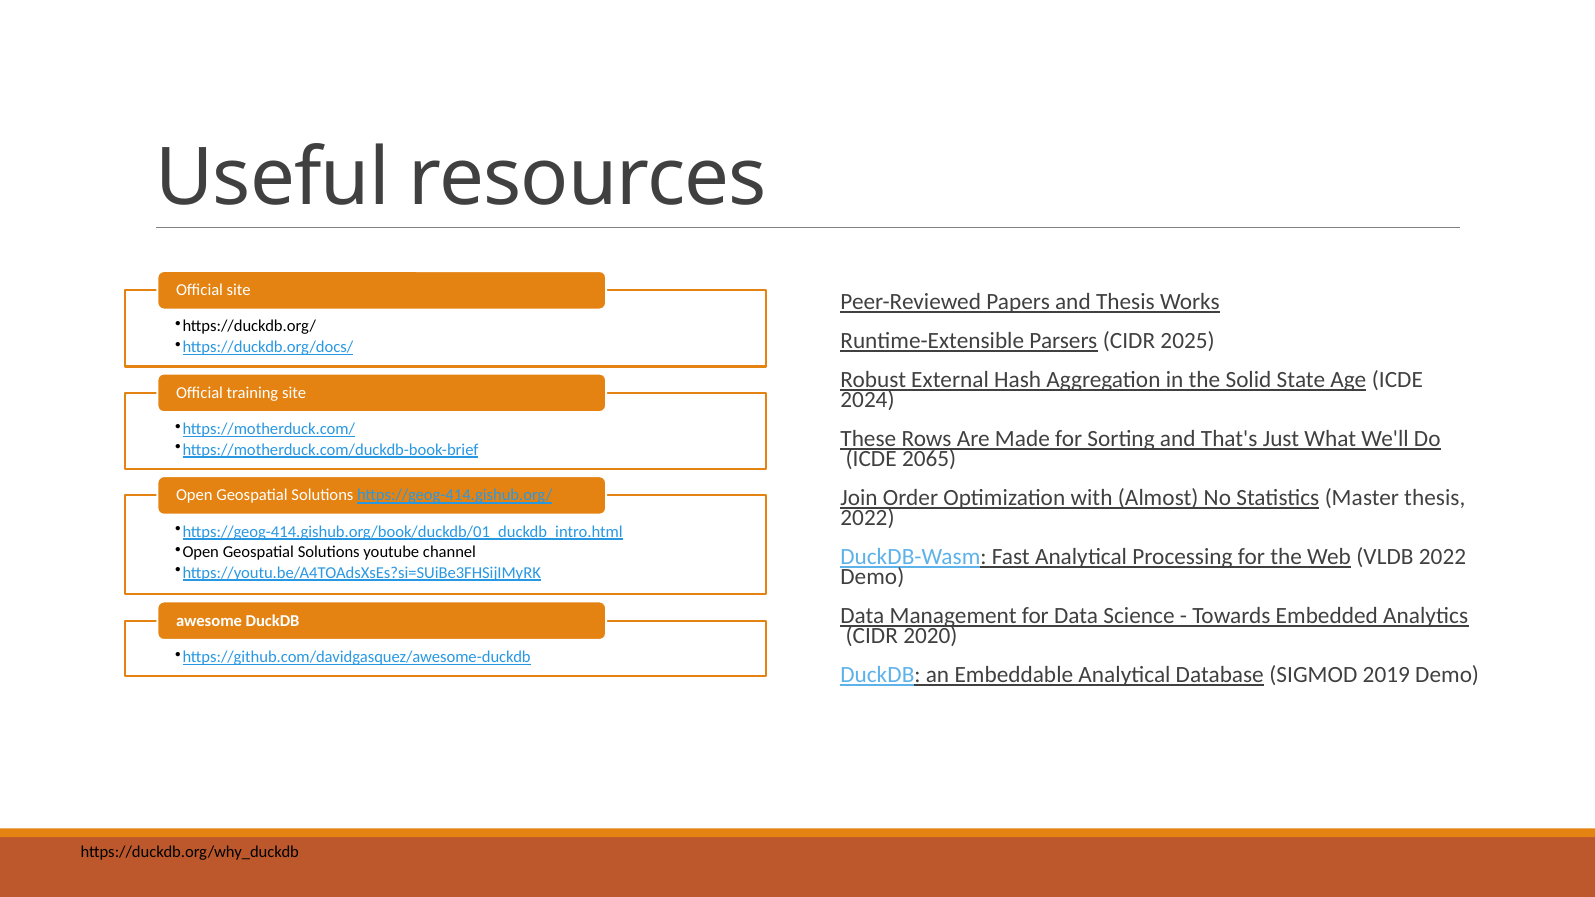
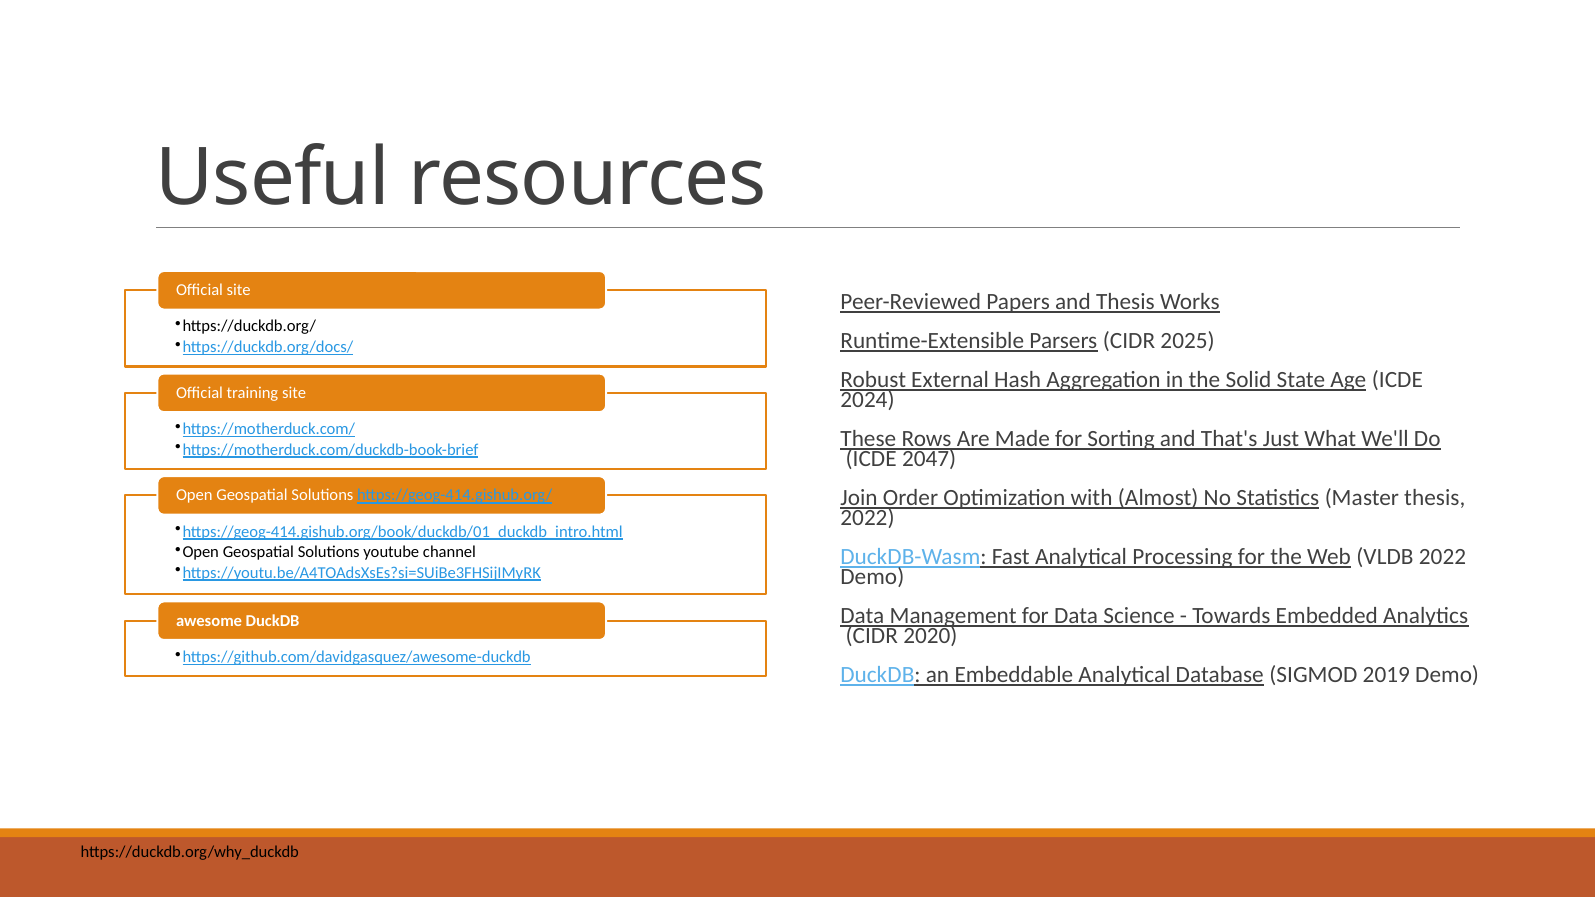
2065: 2065 -> 2047
